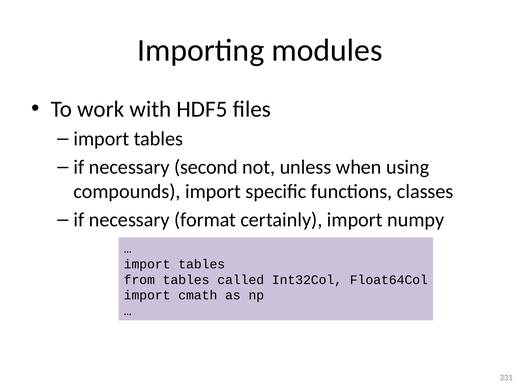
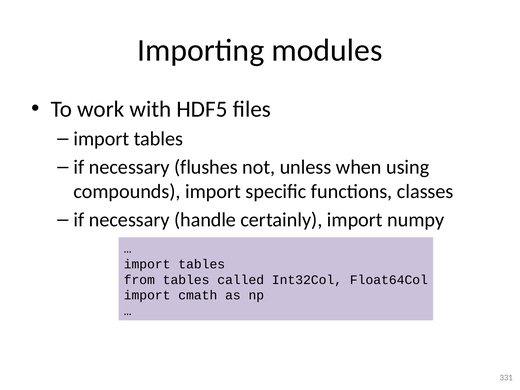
second: second -> flushes
format: format -> handle
